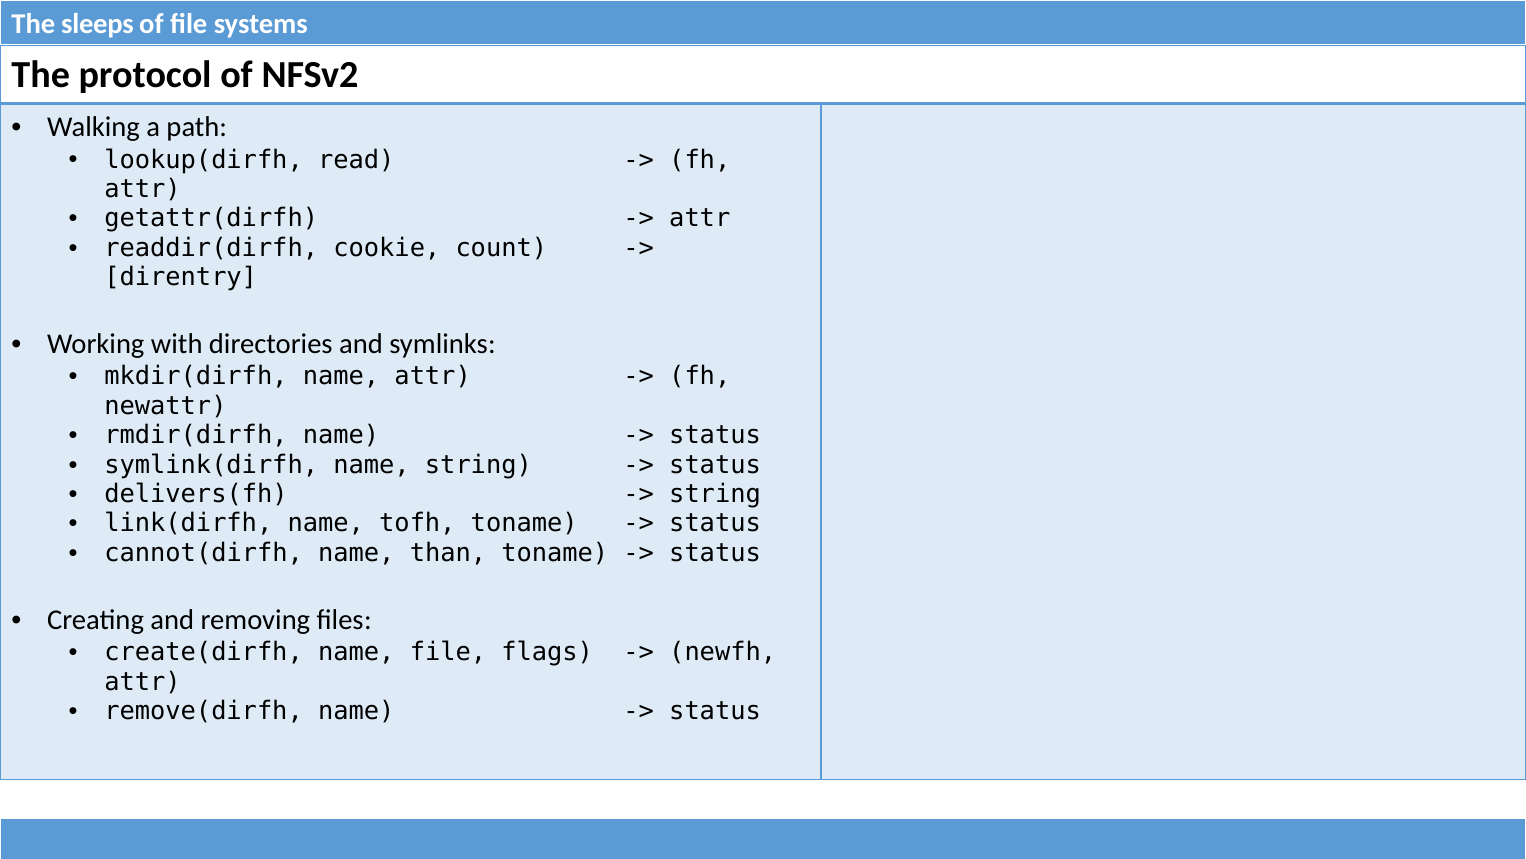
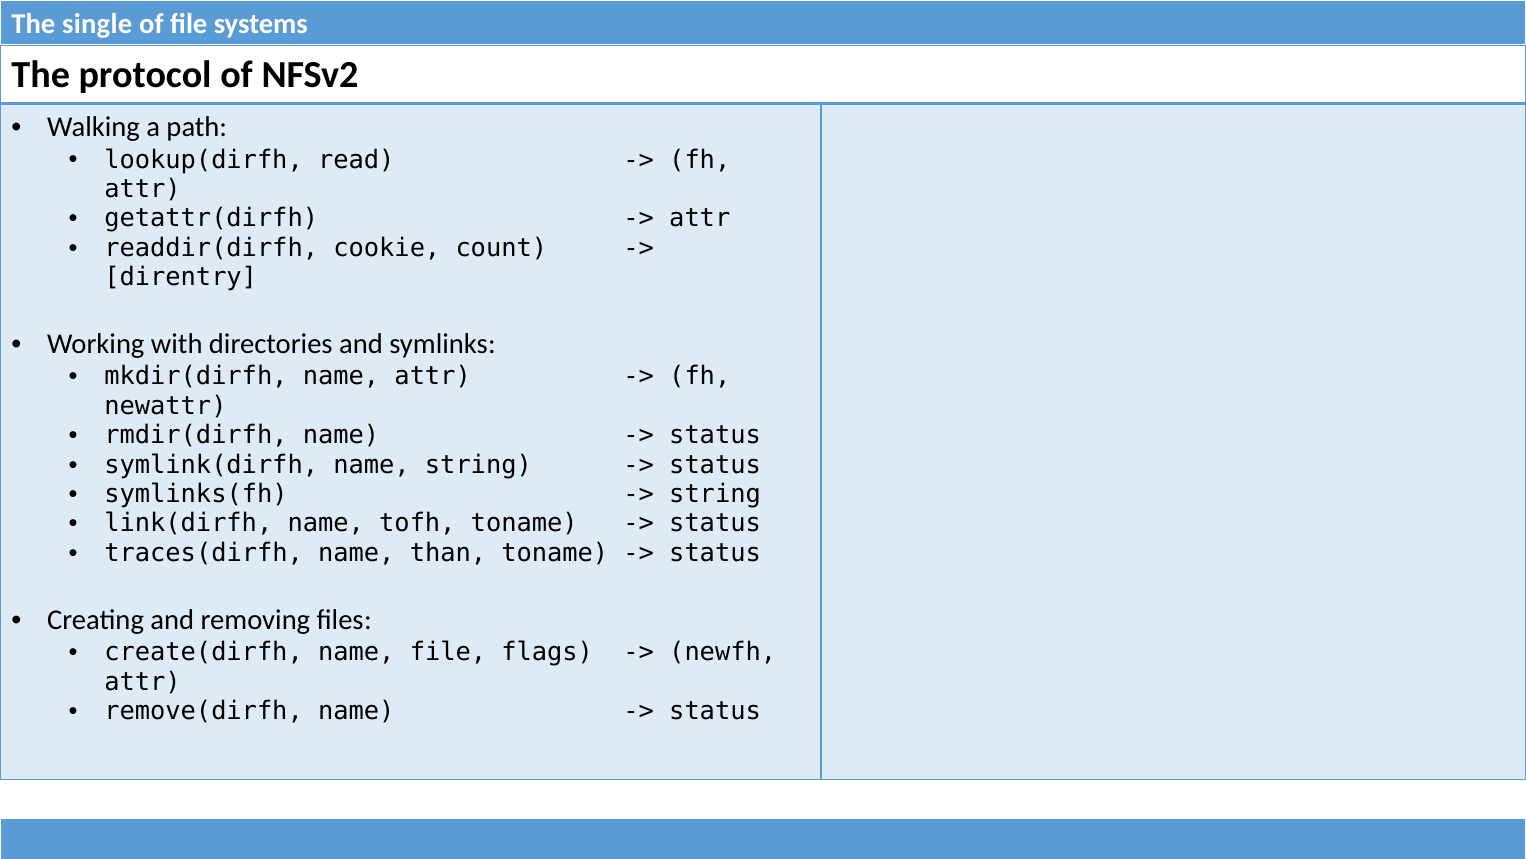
sleeps: sleeps -> single
delivers(fh: delivers(fh -> symlinks(fh
cannot(dirfh: cannot(dirfh -> traces(dirfh
